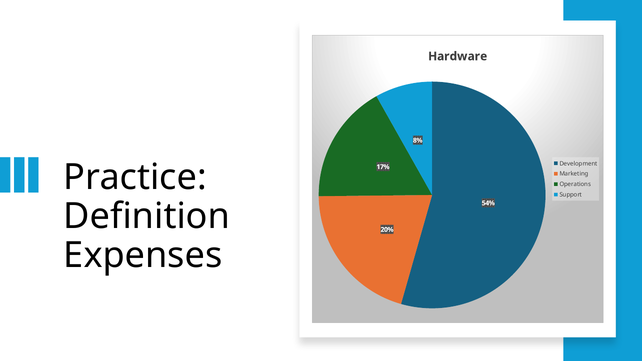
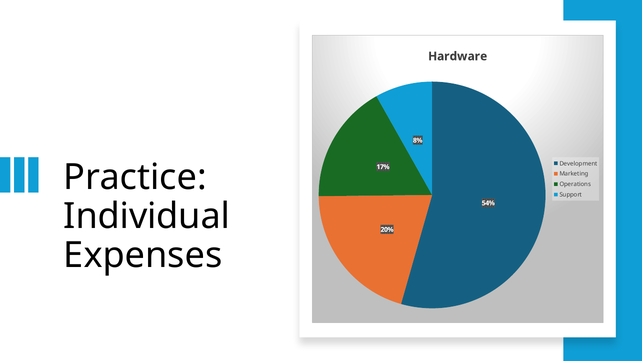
Definition: Definition -> Individual
